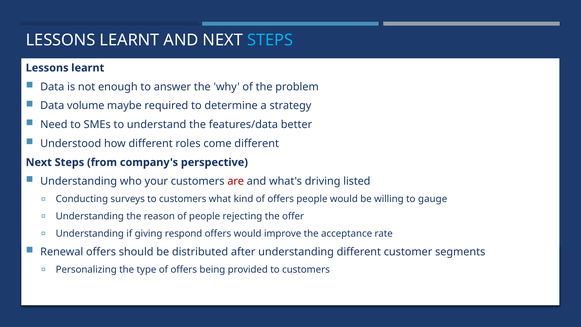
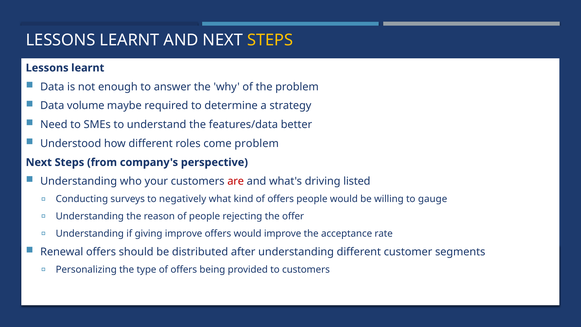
STEPS at (270, 40) colour: light blue -> yellow
come different: different -> problem
surveys to customers: customers -> negatively
giving respond: respond -> improve
